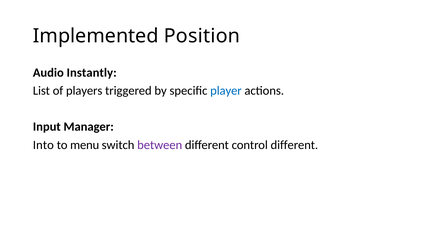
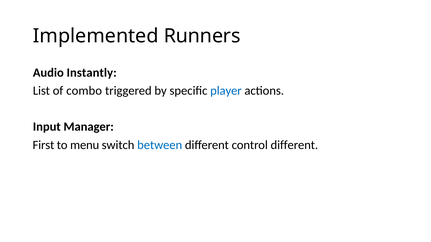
Position: Position -> Runners
players: players -> combo
Into: Into -> First
between colour: purple -> blue
